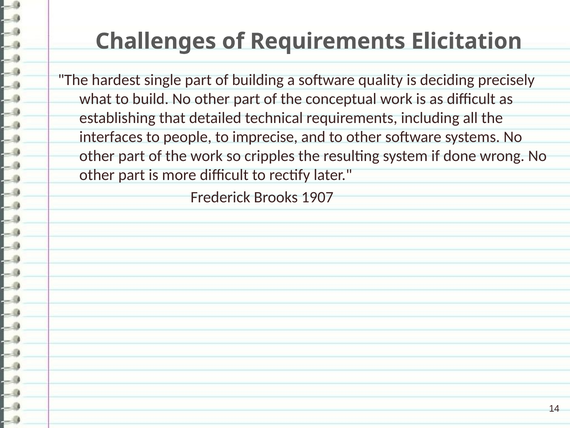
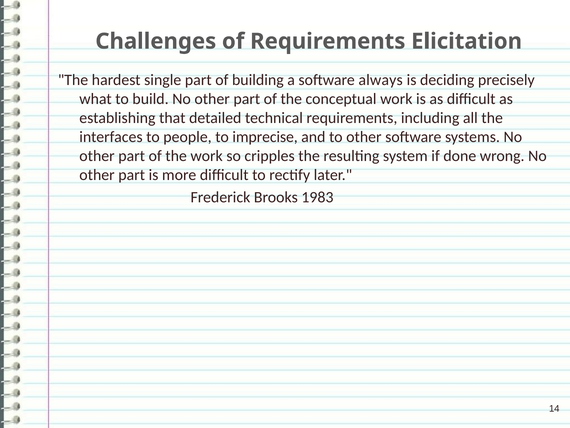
quality: quality -> always
1907: 1907 -> 1983
